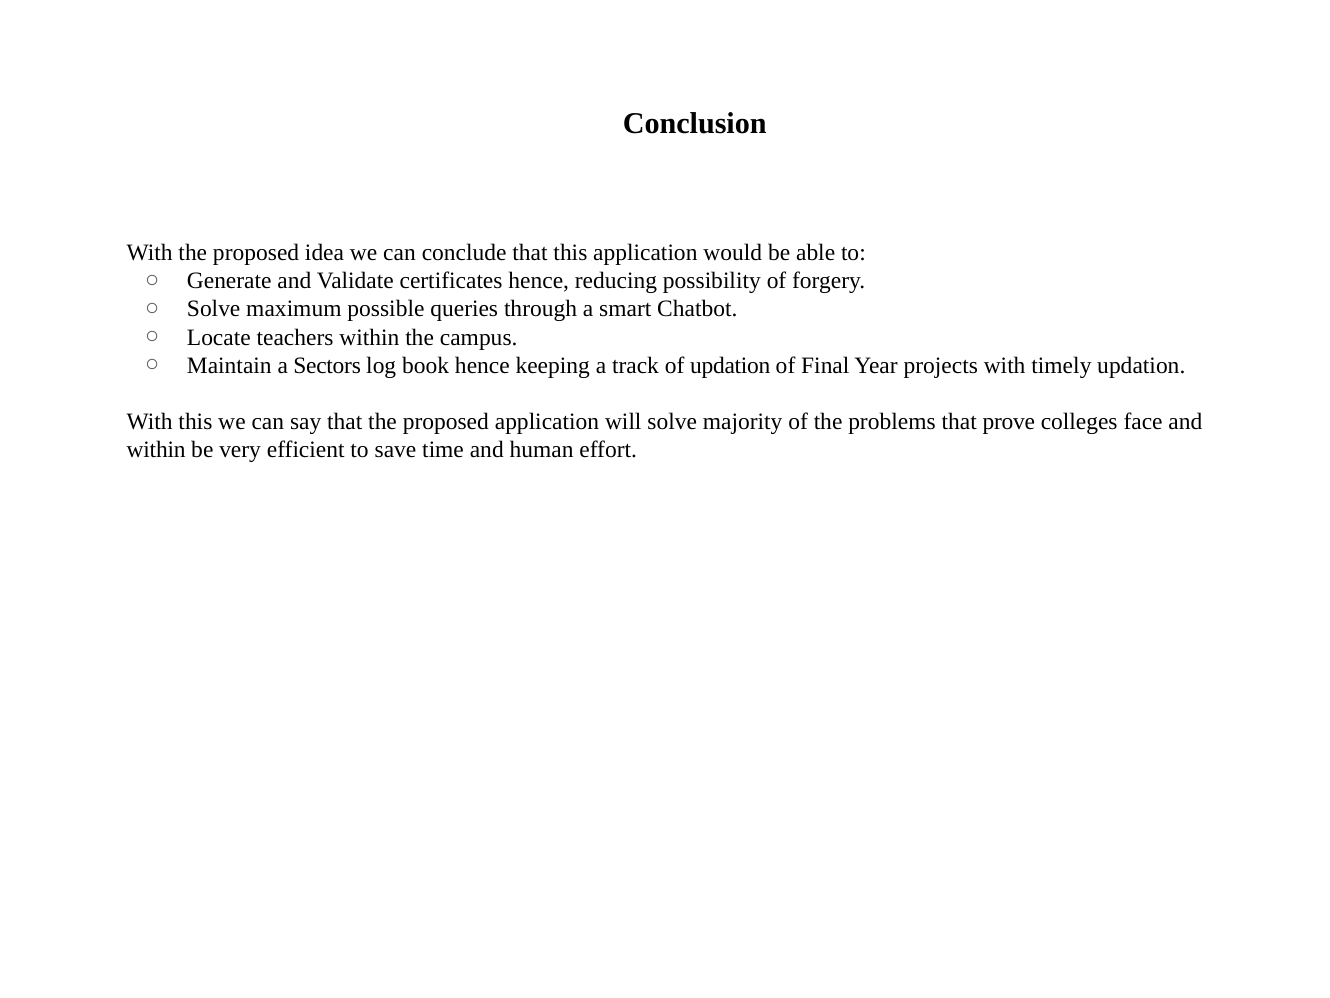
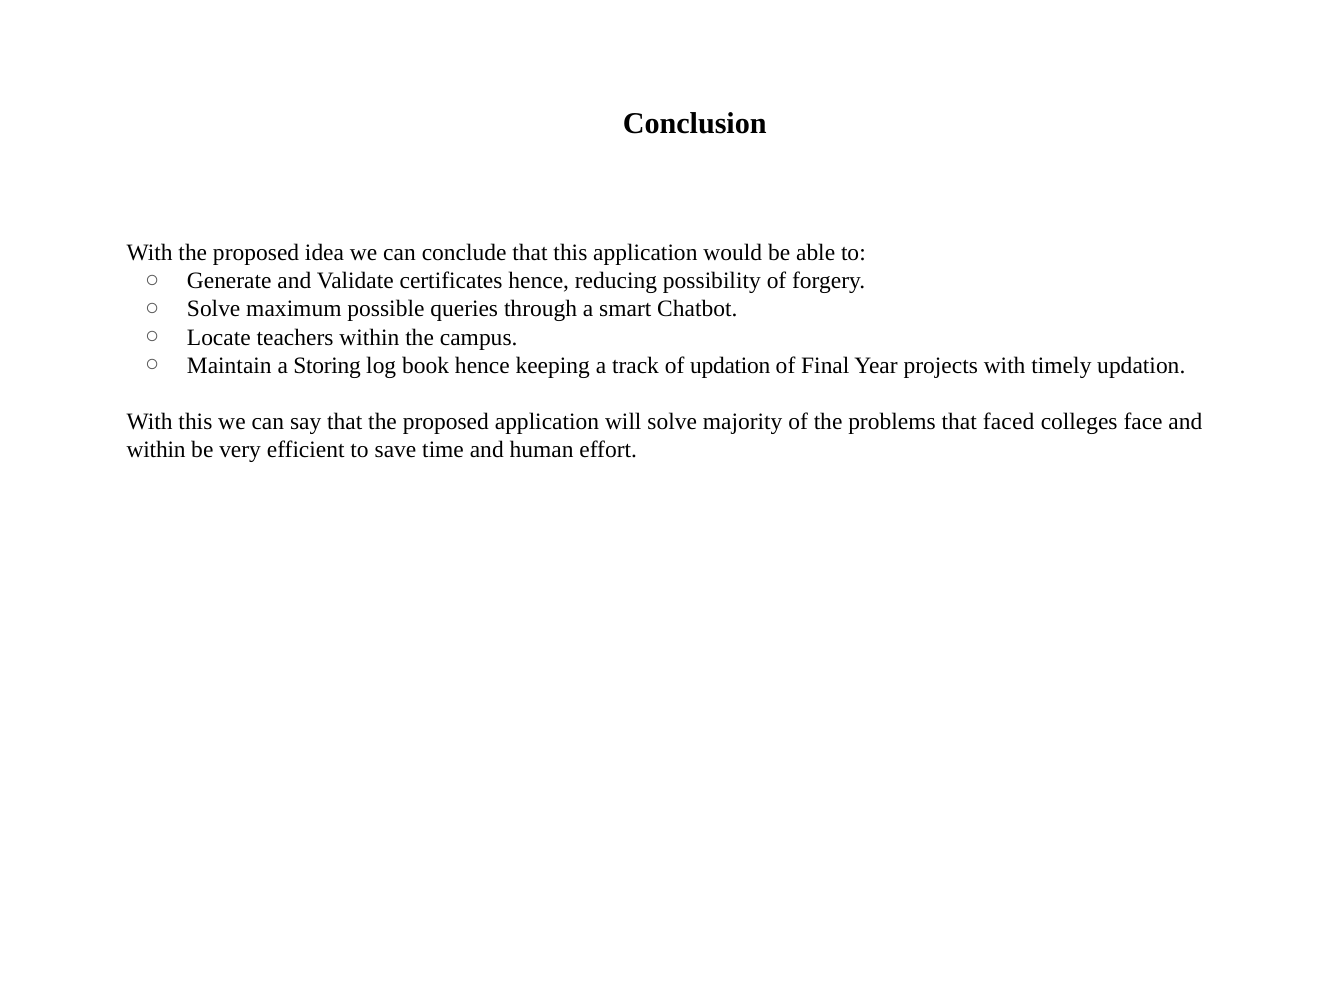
Sectors: Sectors -> Storing
prove: prove -> faced
